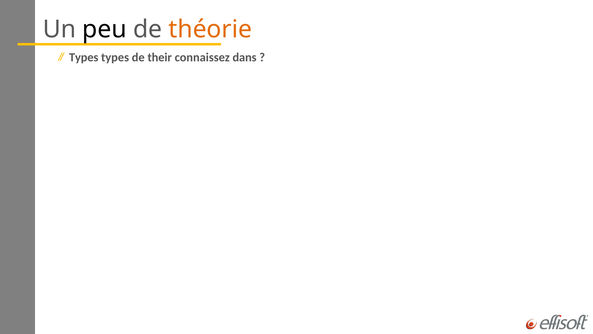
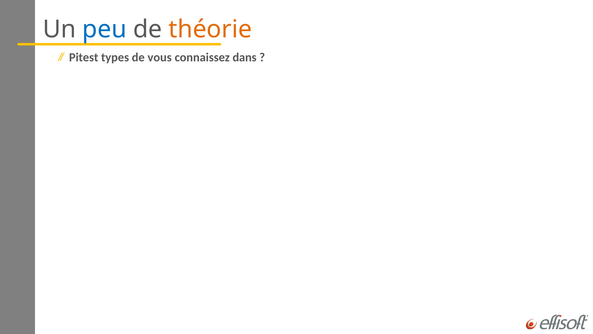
peu colour: black -> blue
Types at (84, 57): Types -> Pitest
their: their -> vous
